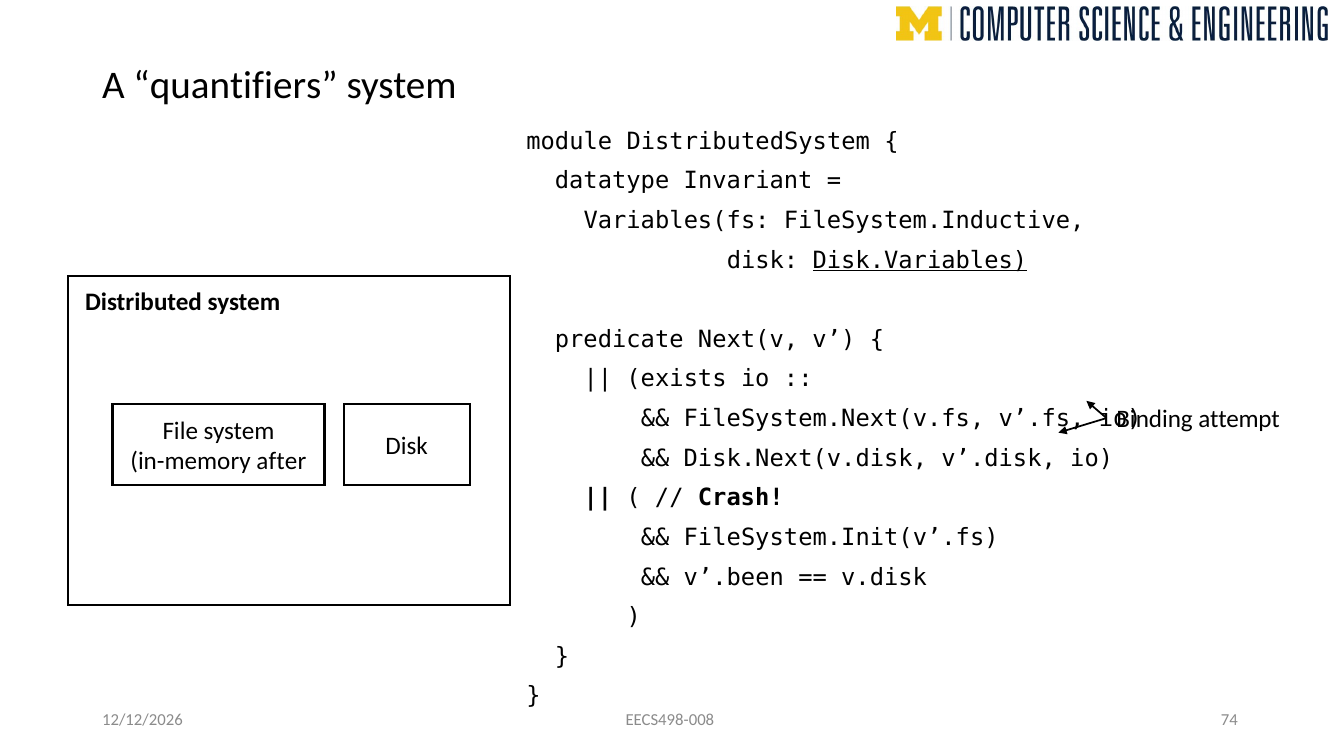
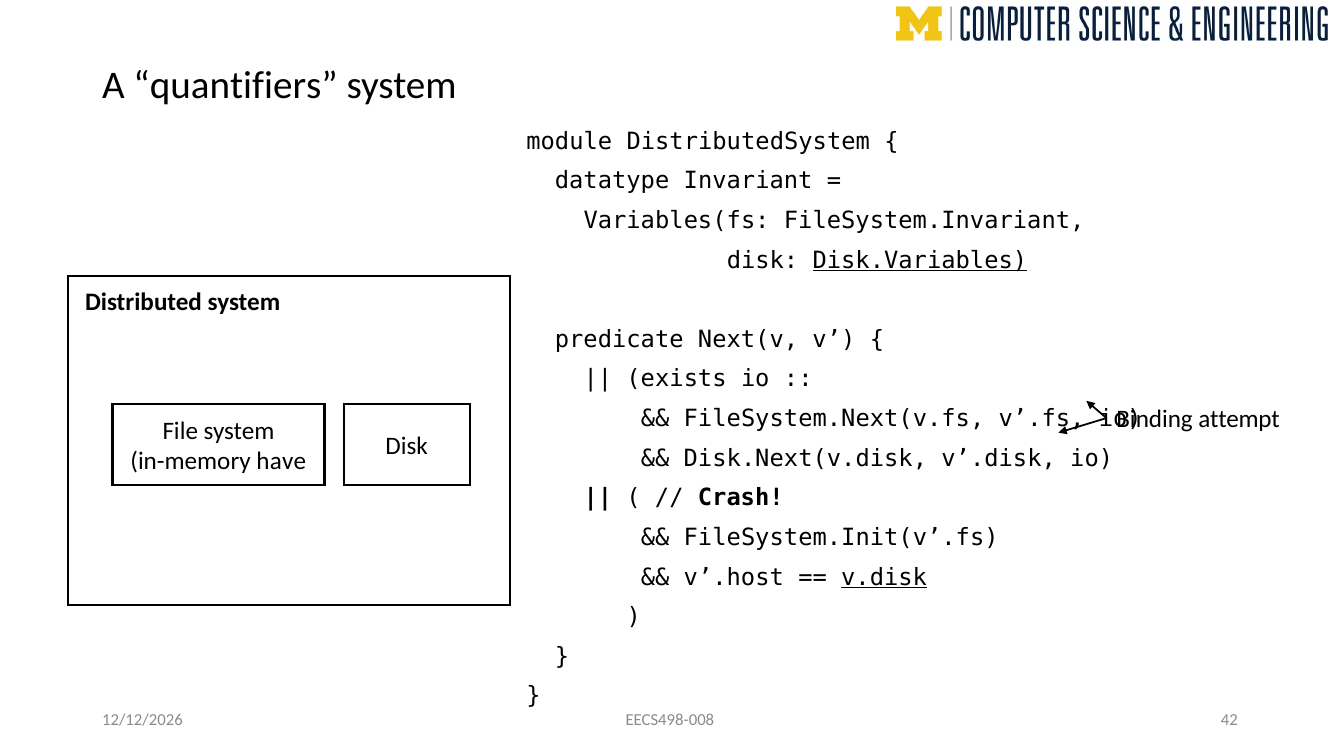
FileSystem.Inductive: FileSystem.Inductive -> FileSystem.Invariant
after: after -> have
v’.been: v’.been -> v’.host
v.disk underline: none -> present
74: 74 -> 42
